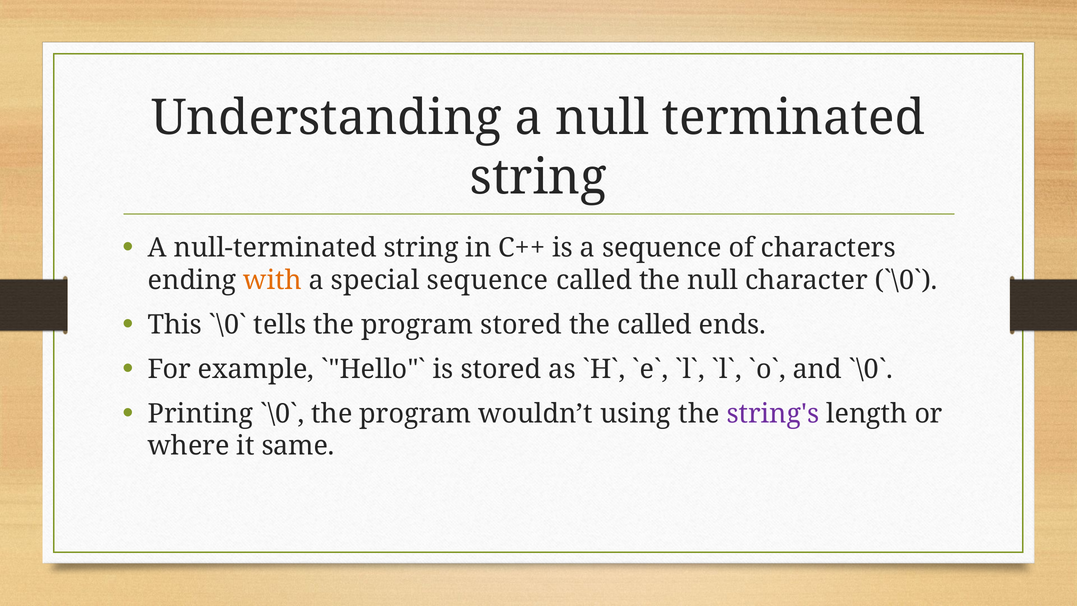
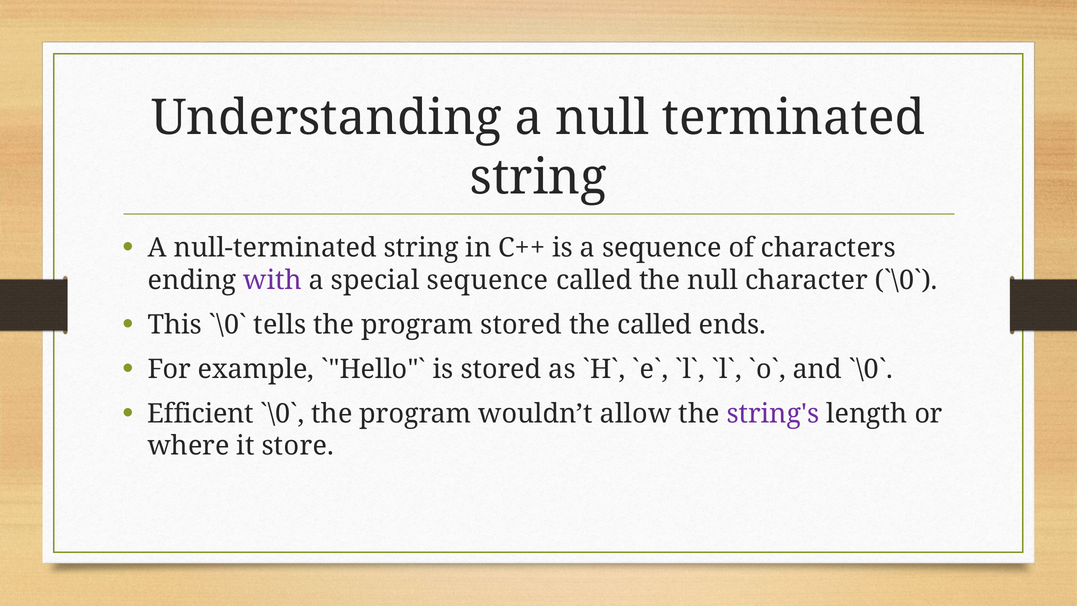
with colour: orange -> purple
Printing: Printing -> Efficient
using: using -> allow
same: same -> store
